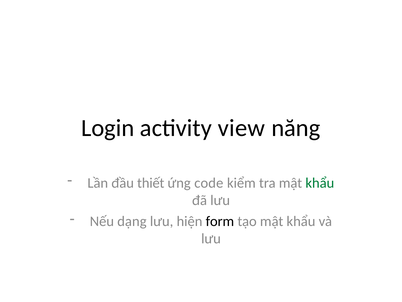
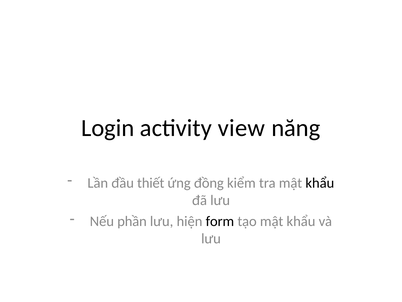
code: code -> đồng
khẩu at (320, 183) colour: green -> black
dạng: dạng -> phần
